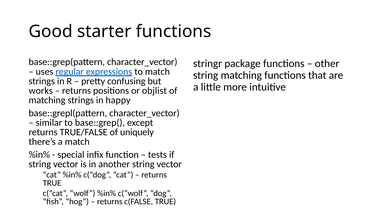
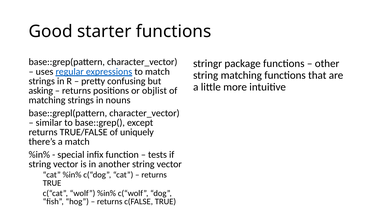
works: works -> asking
happy: happy -> nouns
